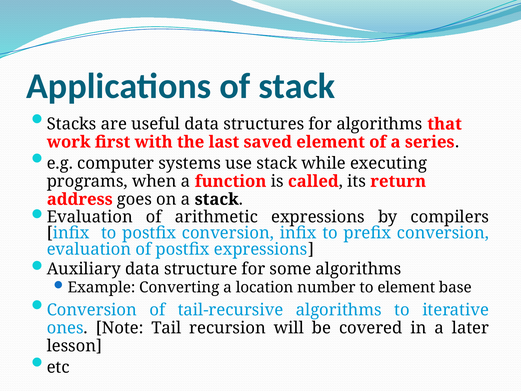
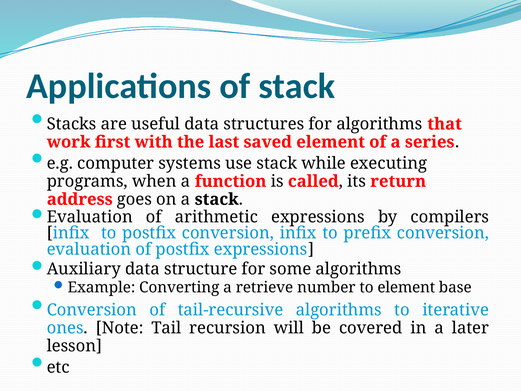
location: location -> retrieve
